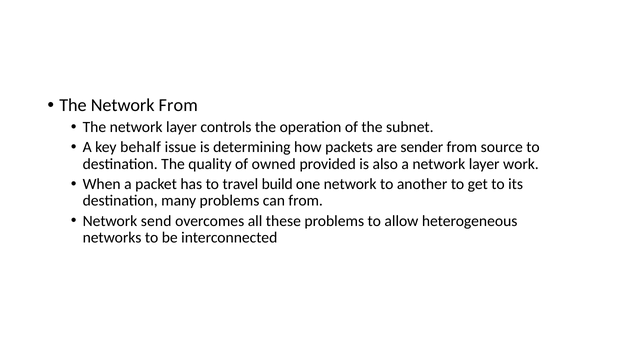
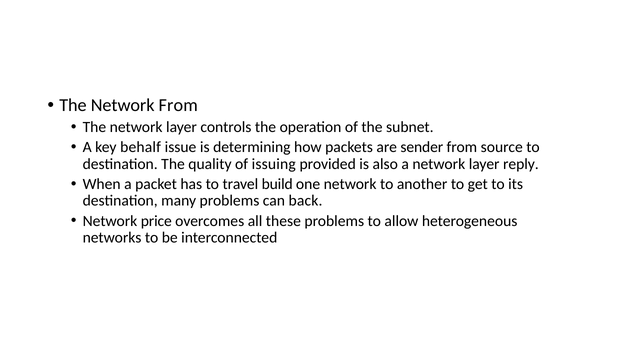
owned: owned -> issuing
work: work -> reply
can from: from -> back
send: send -> price
